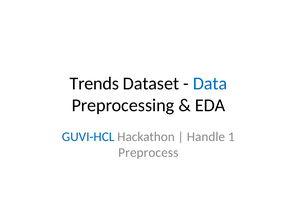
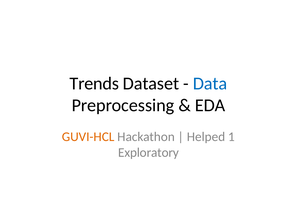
GUVI-HCL colour: blue -> orange
Handle: Handle -> Helped
Preprocess: Preprocess -> Exploratory
